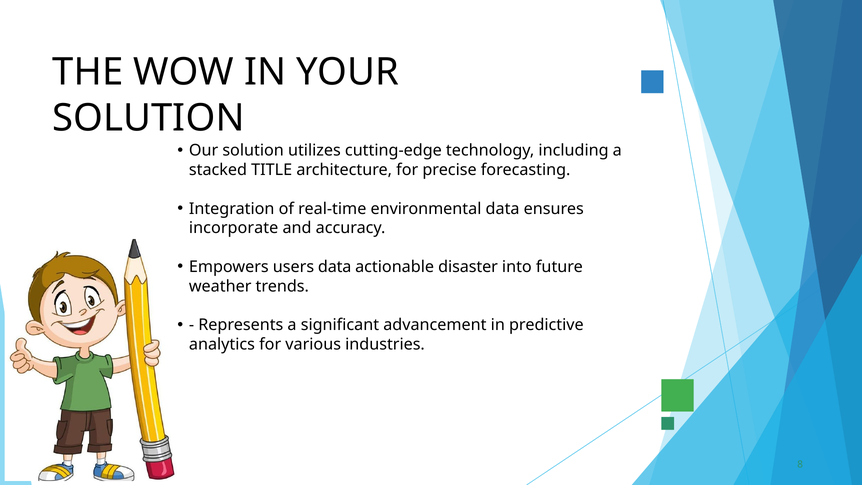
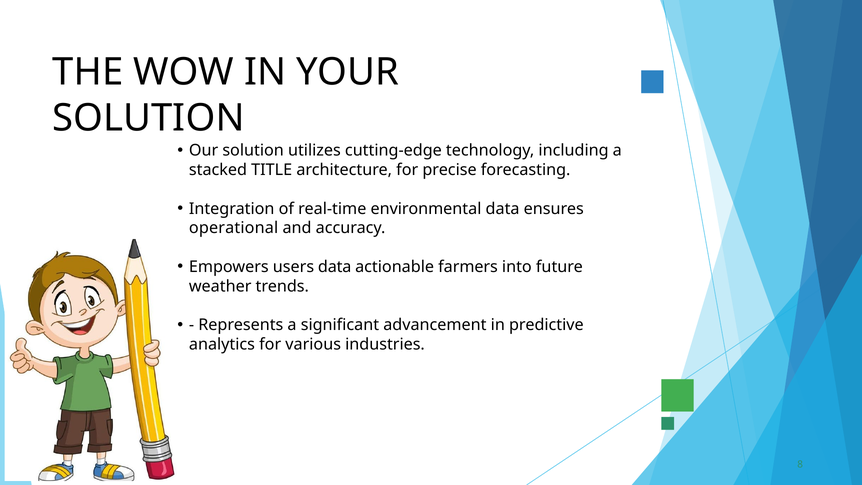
incorporate: incorporate -> operational
disaster: disaster -> farmers
